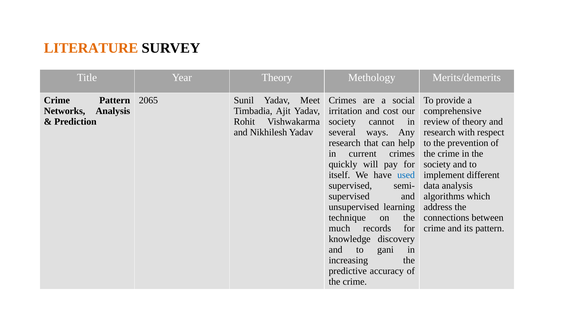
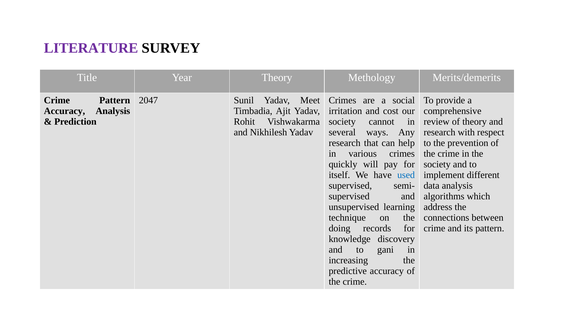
LITERATURE colour: orange -> purple
2065: 2065 -> 2047
Networks at (65, 111): Networks -> Accuracy
current: current -> various
much: much -> doing
